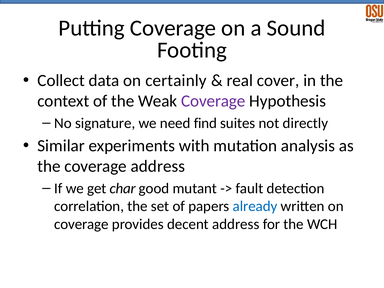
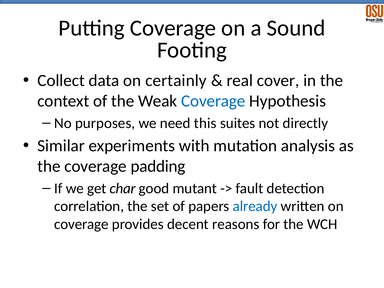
Coverage at (213, 101) colour: purple -> blue
signature: signature -> purposes
find: find -> this
coverage address: address -> padding
decent address: address -> reasons
